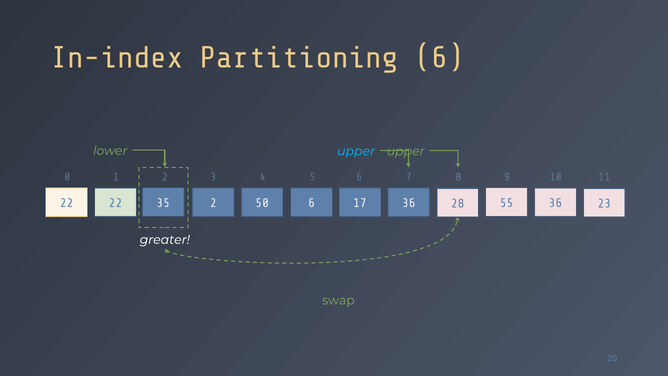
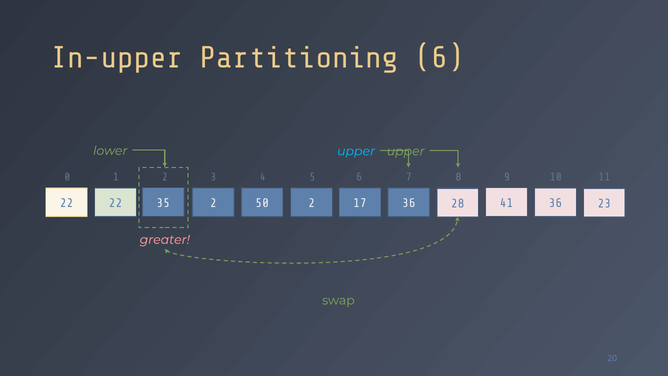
In-index: In-index -> In-upper
55: 55 -> 41
2 6: 6 -> 2
greater colour: white -> pink
